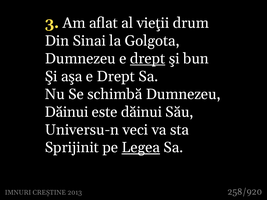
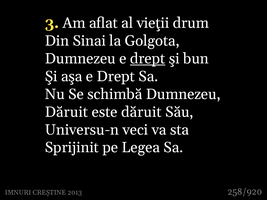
Dăinui at (67, 112): Dăinui -> Dăruit
este dăinui: dăinui -> dăruit
Legea underline: present -> none
